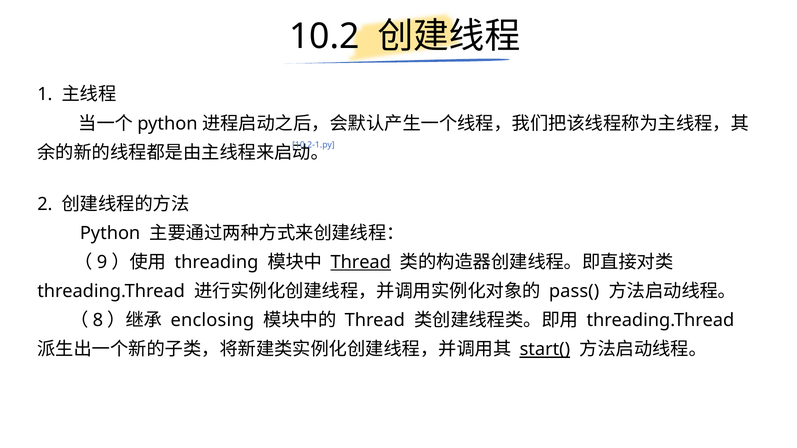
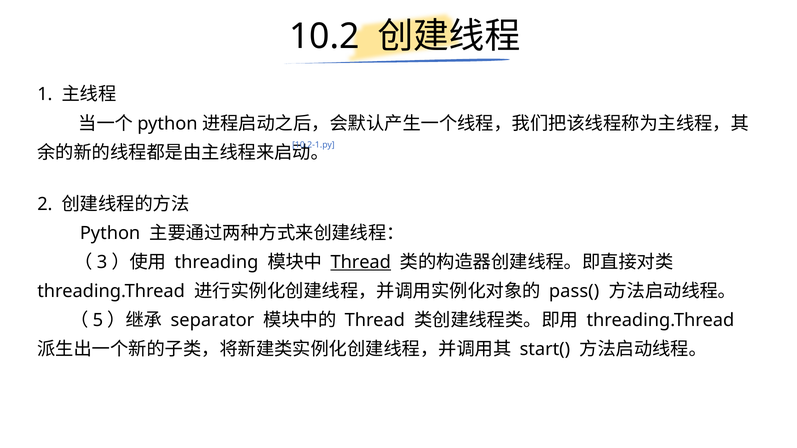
9: 9 -> 3
8: 8 -> 5
enclosing: enclosing -> separator
start( underline: present -> none
